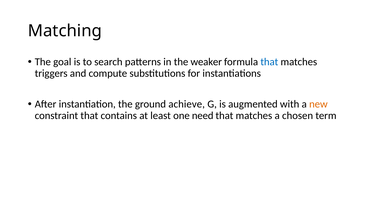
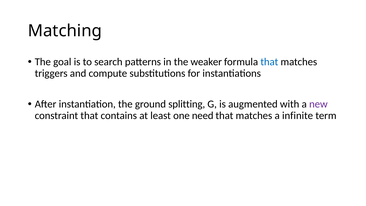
achieve: achieve -> splitting
new colour: orange -> purple
chosen: chosen -> infinite
